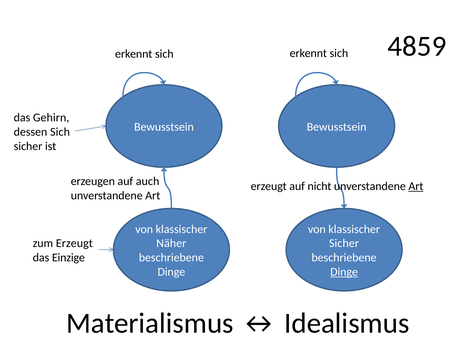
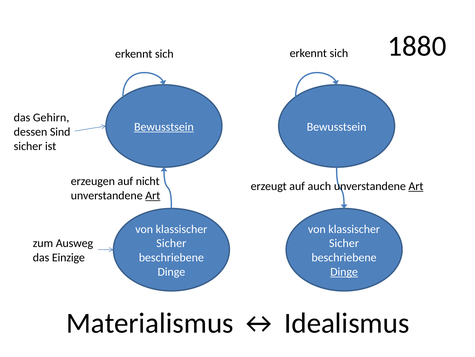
4859: 4859 -> 1880
Bewusstsein at (164, 127) underline: none -> present
dessen Sich: Sich -> Sind
auch: auch -> nicht
nicht: nicht -> auch
Art at (153, 195) underline: none -> present
zum Erzeugt: Erzeugt -> Ausweg
Näher at (171, 243): Näher -> Sicher
